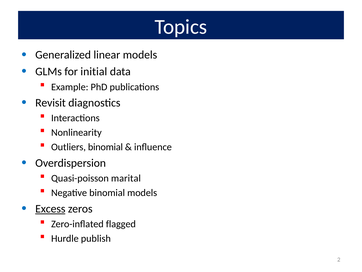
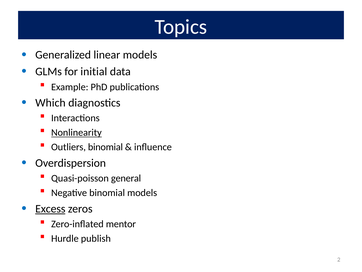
Revisit: Revisit -> Which
Nonlinearity underline: none -> present
marital: marital -> general
flagged: flagged -> mentor
